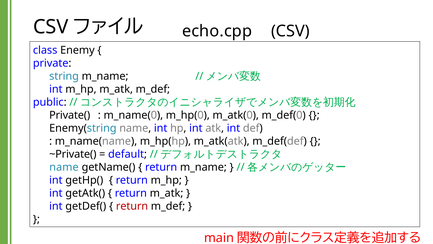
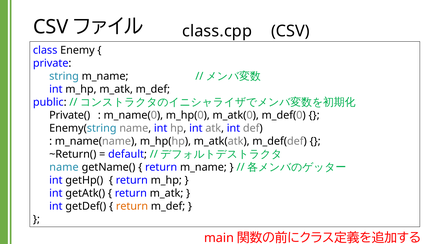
echo.cpp: echo.cpp -> class.cpp
~Private(: ~Private( -> ~Return(
return at (132, 206) colour: red -> orange
